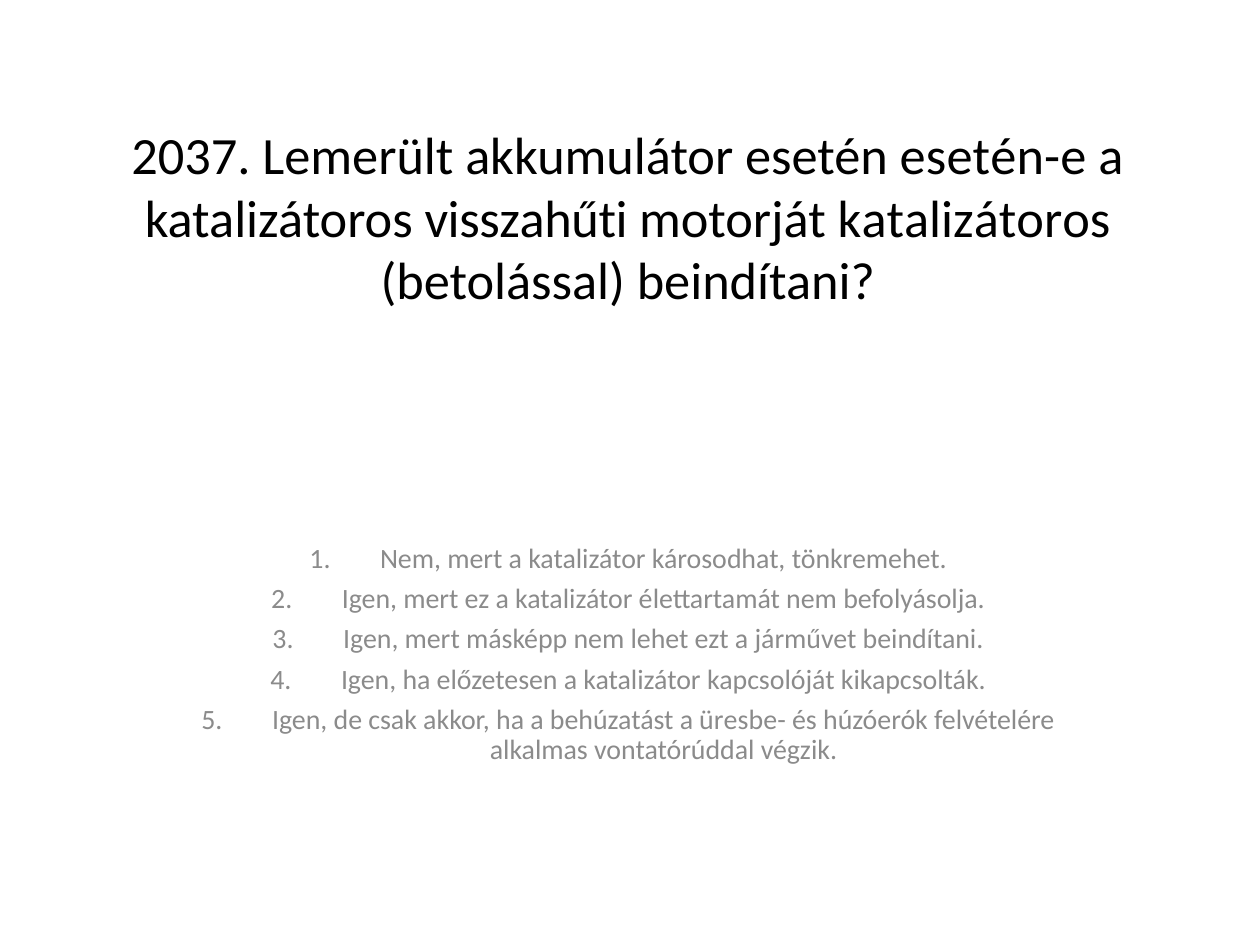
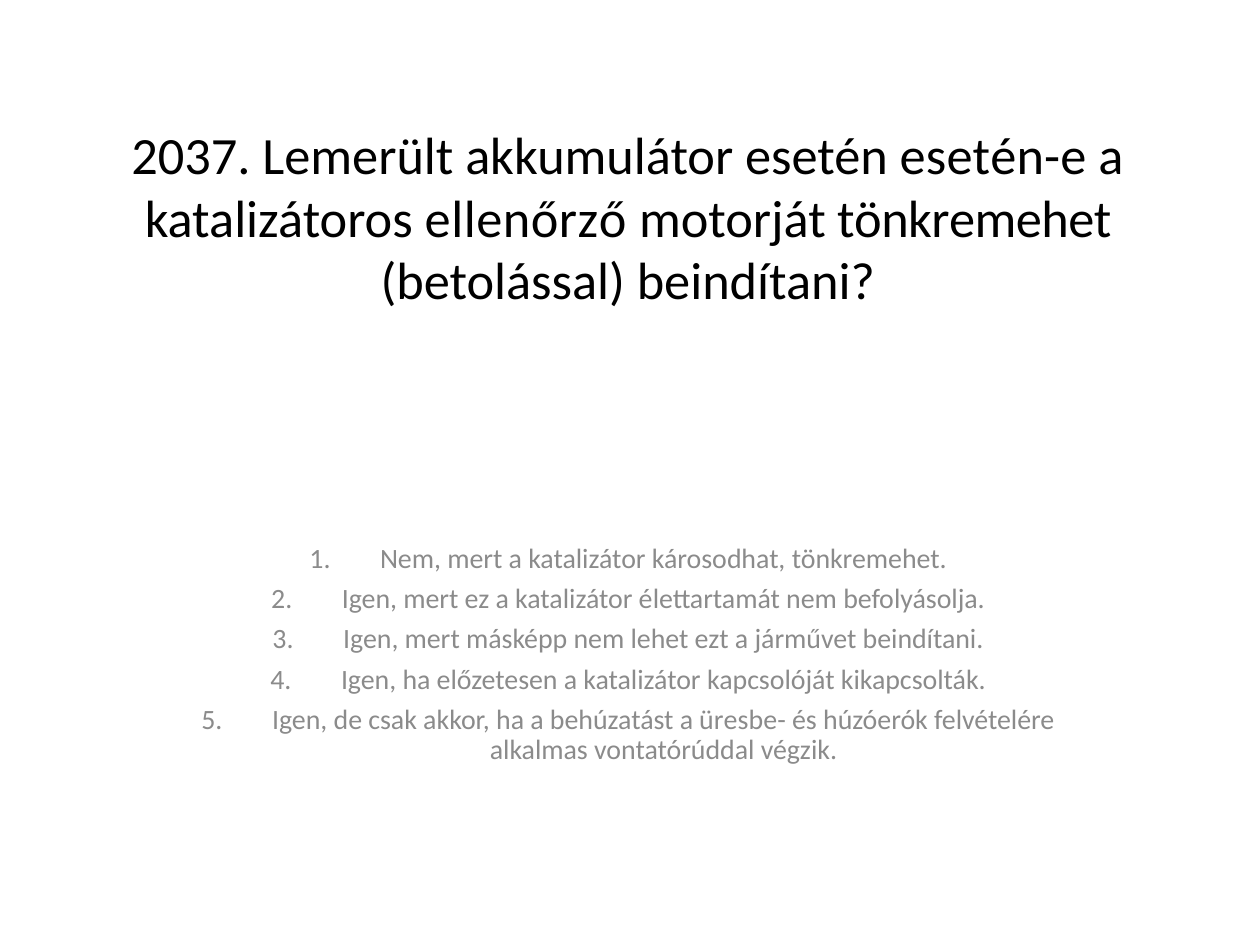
visszahűti: visszahűti -> ellenőrző
motorját katalizátoros: katalizátoros -> tönkremehet
